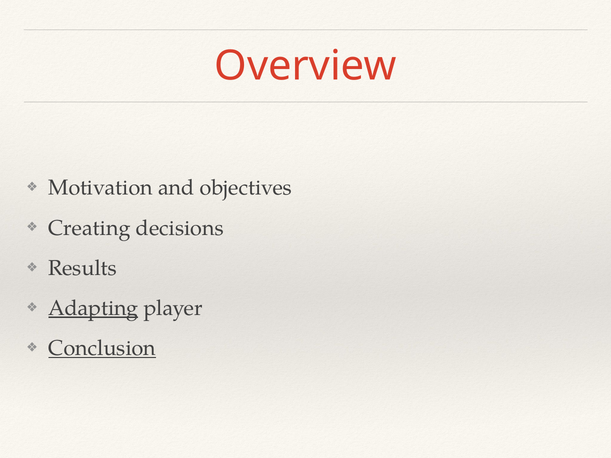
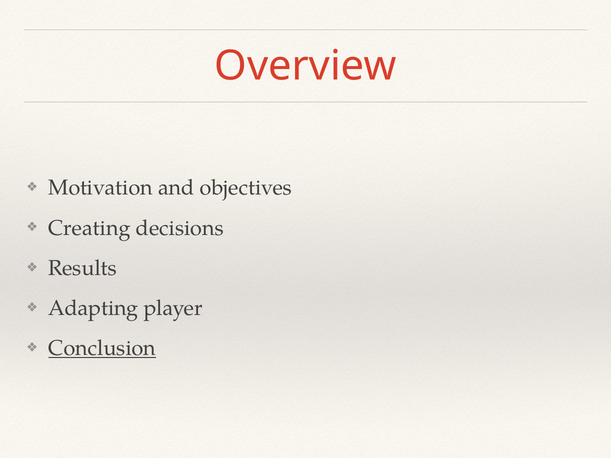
Adapting underline: present -> none
